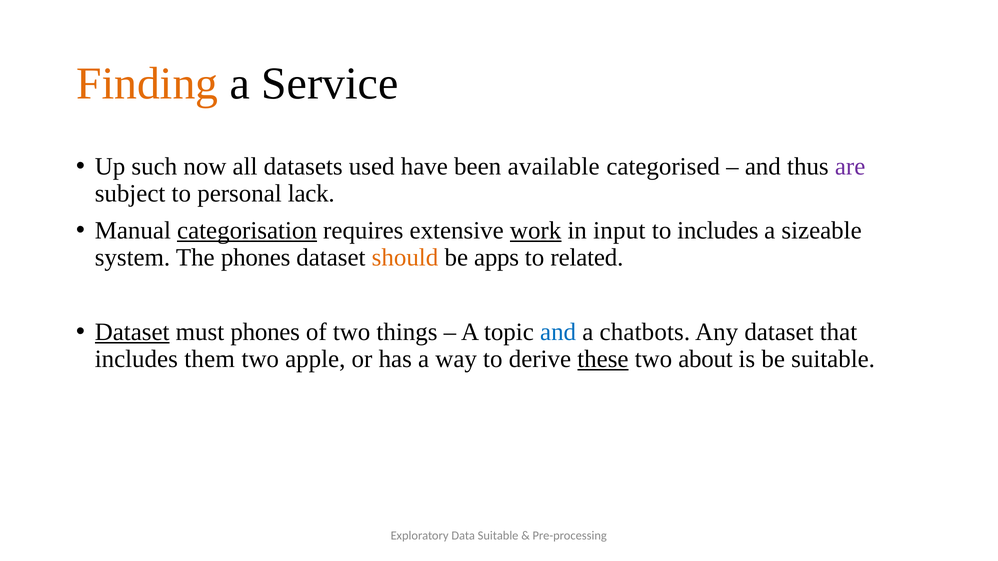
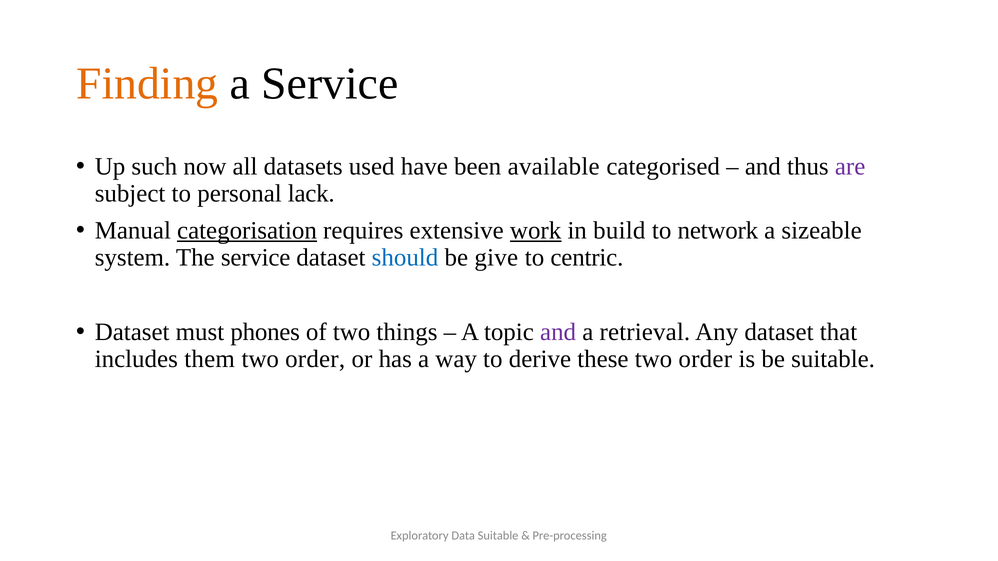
input: input -> build
to includes: includes -> network
The phones: phones -> service
should colour: orange -> blue
apps: apps -> give
related: related -> centric
Dataset at (132, 332) underline: present -> none
and at (558, 332) colour: blue -> purple
chatbots: chatbots -> retrieval
apple at (315, 359): apple -> order
these underline: present -> none
about at (705, 359): about -> order
